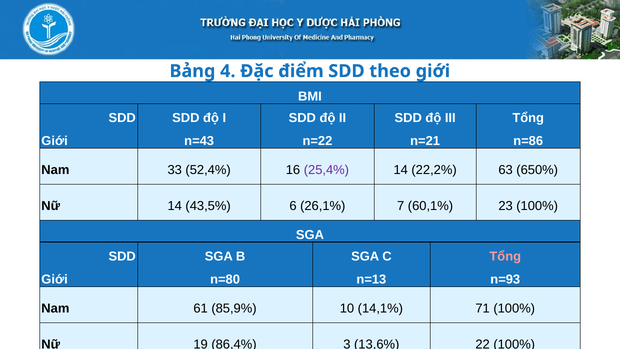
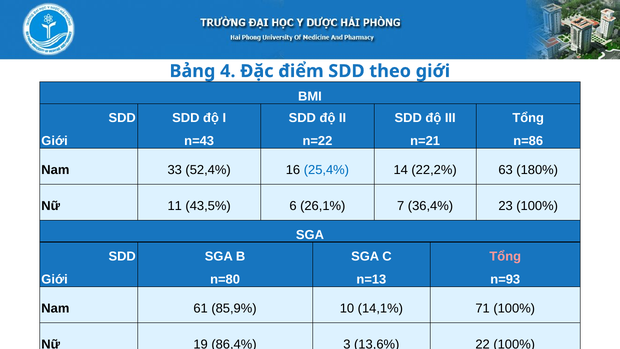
25,4% colour: purple -> blue
650%: 650% -> 180%
Nữ 14: 14 -> 11
60,1%: 60,1% -> 36,4%
